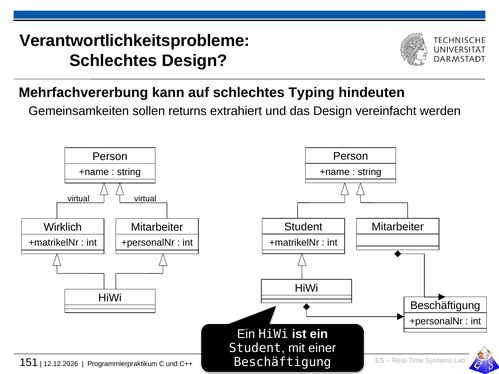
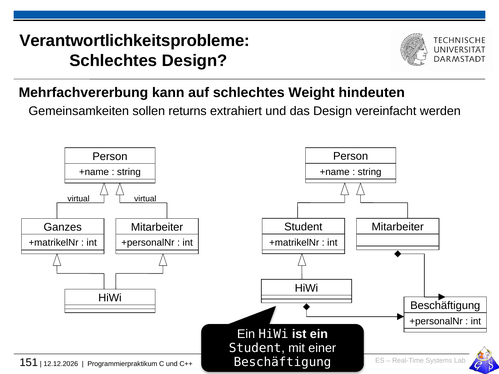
Typing: Typing -> Weight
Wirklich: Wirklich -> Ganzes
